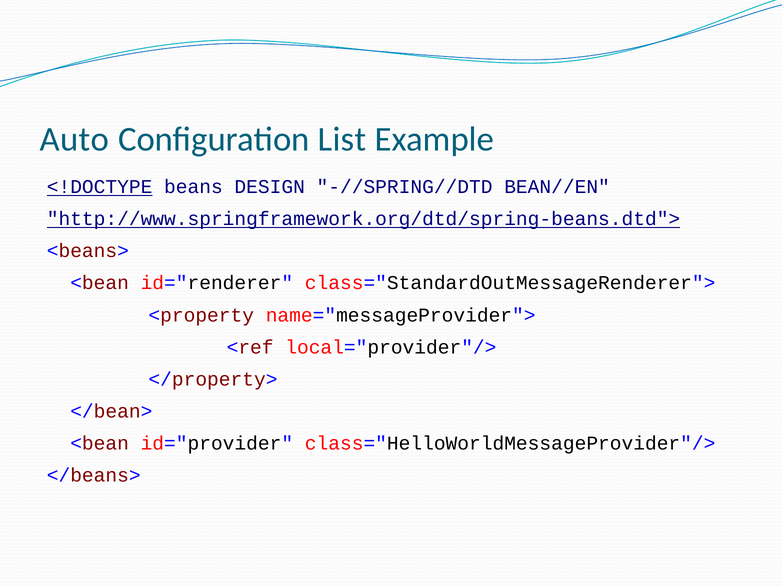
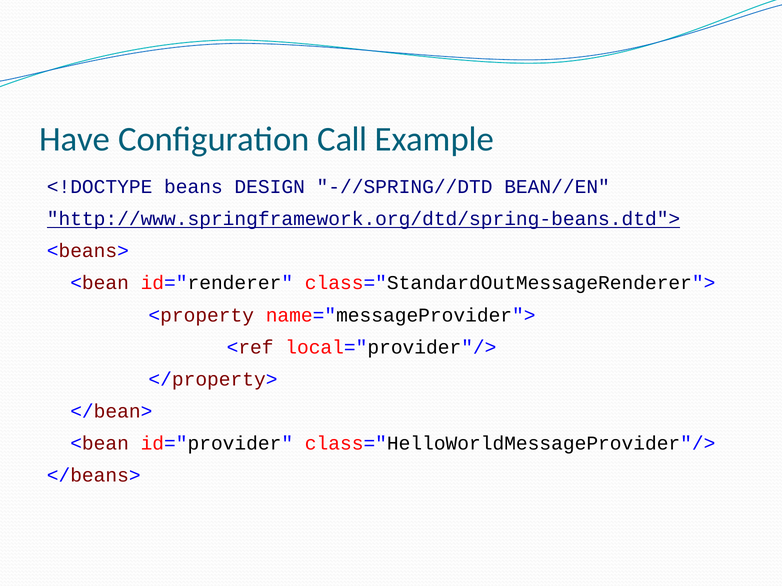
Auto: Auto -> Have
List: List -> Call
<!DOCTYPE underline: present -> none
